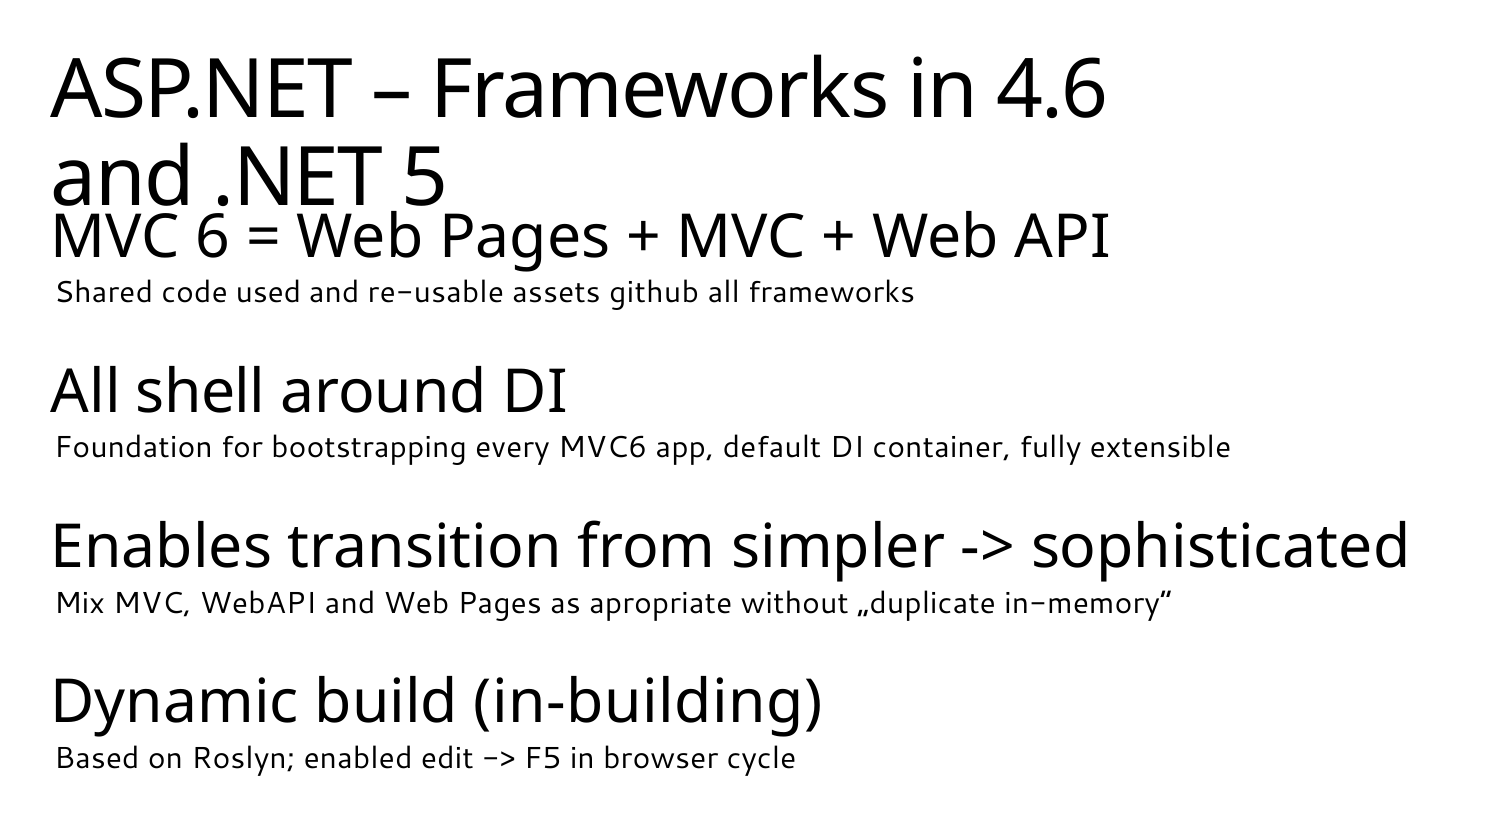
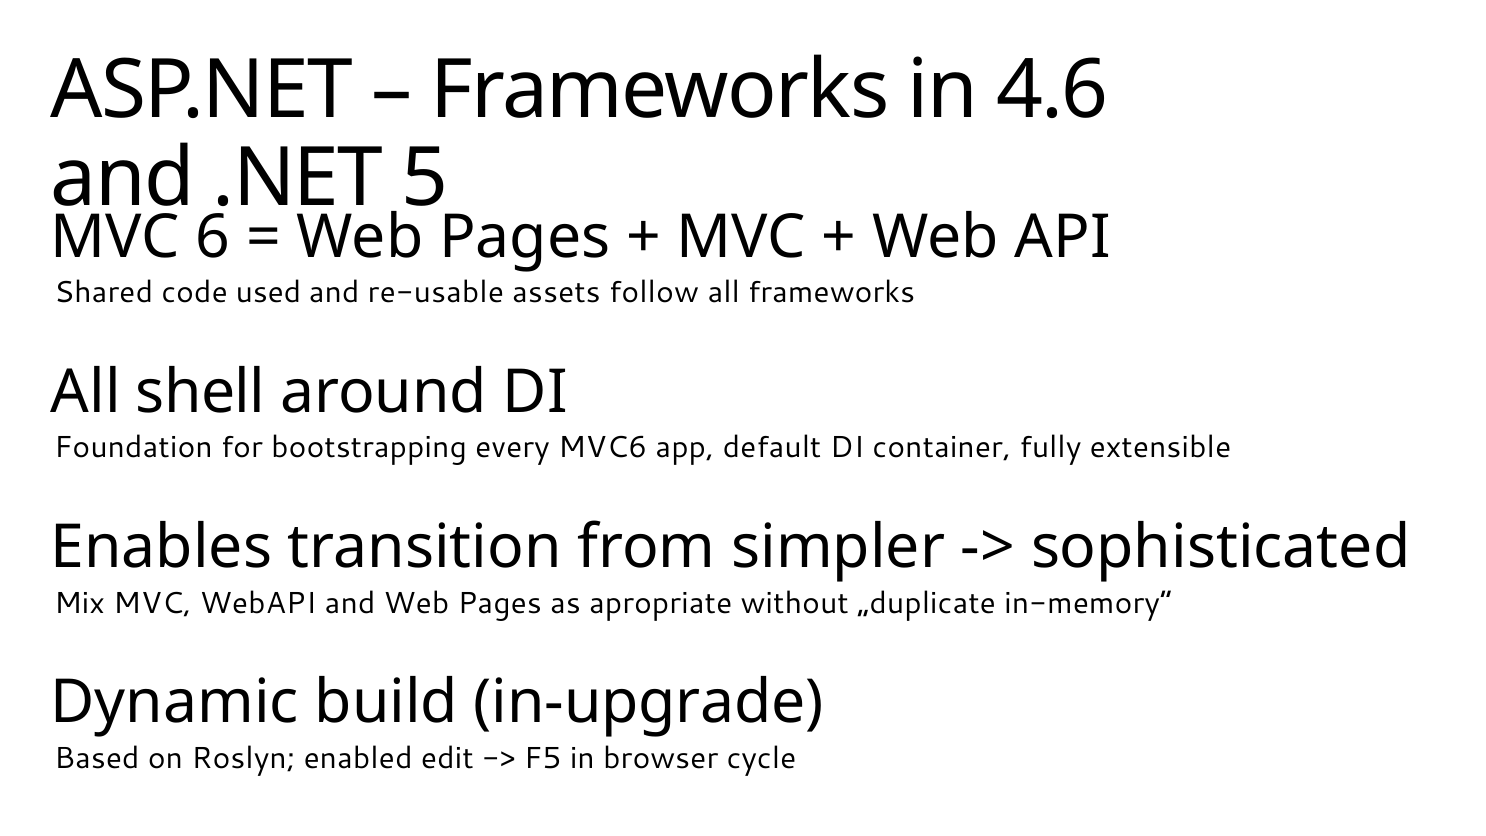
github: github -> follow
in-building: in-building -> in-upgrade
